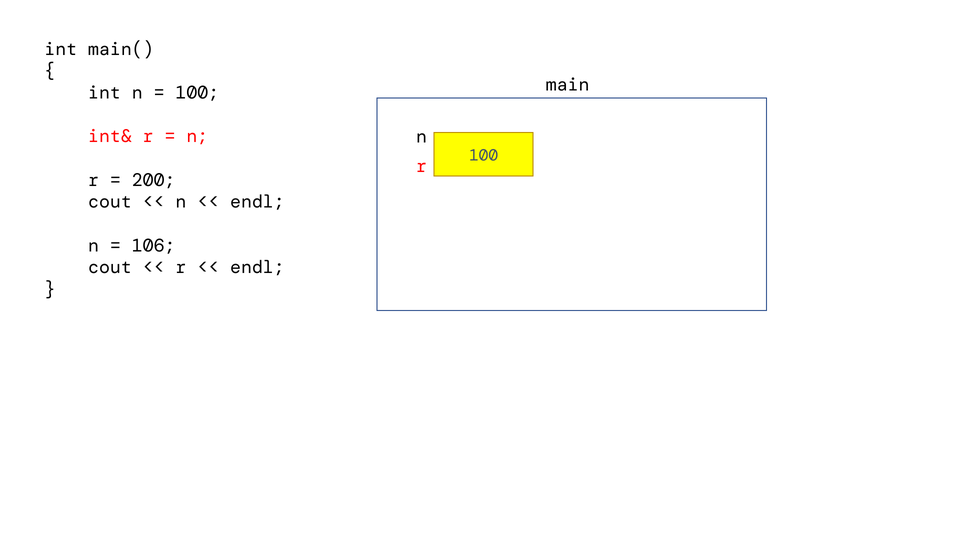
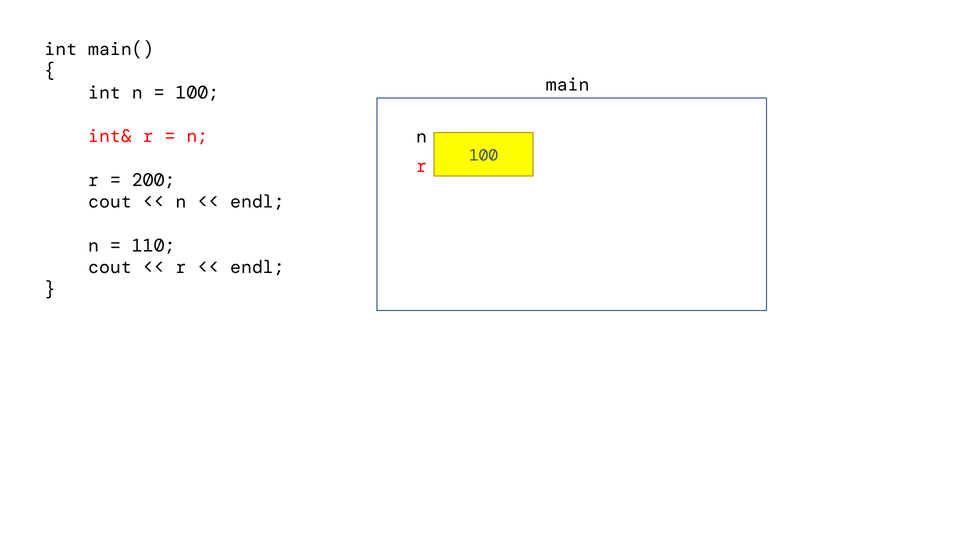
106: 106 -> 110
